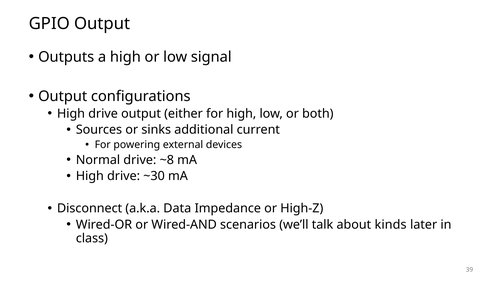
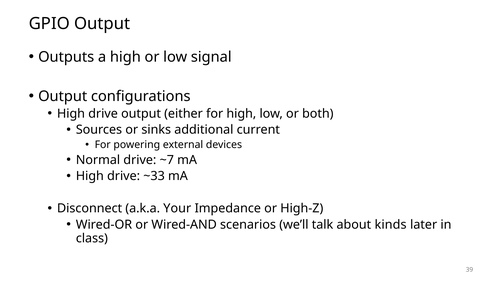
~8: ~8 -> ~7
~30: ~30 -> ~33
Data: Data -> Your
